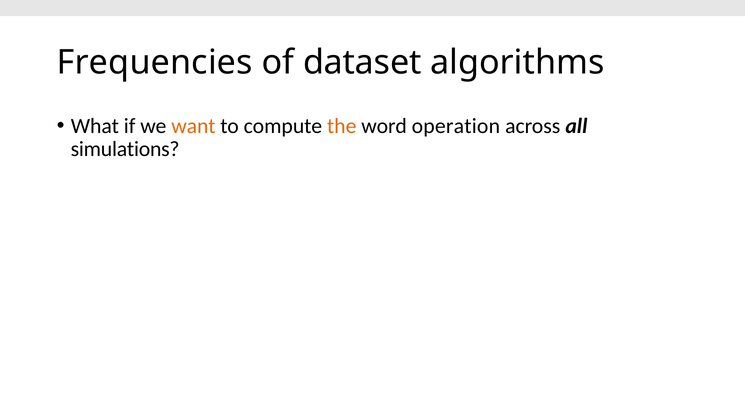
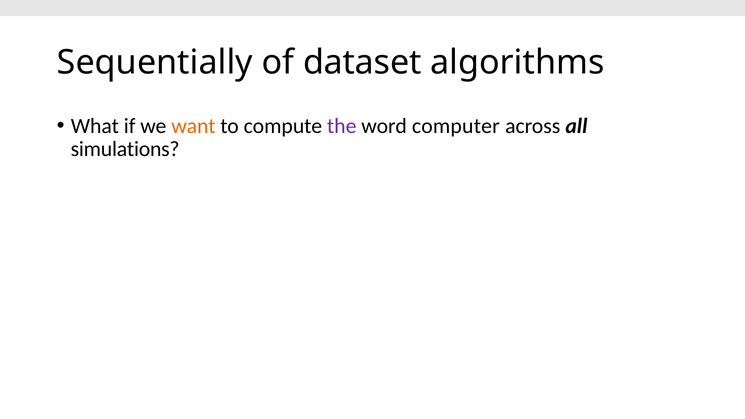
Frequencies: Frequencies -> Sequentially
the colour: orange -> purple
operation: operation -> computer
